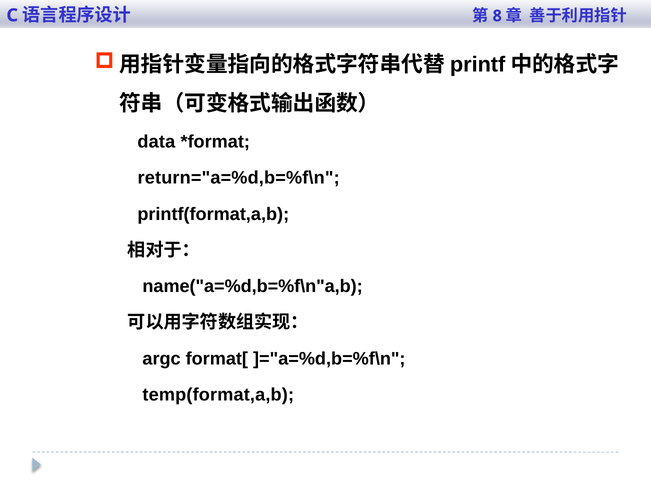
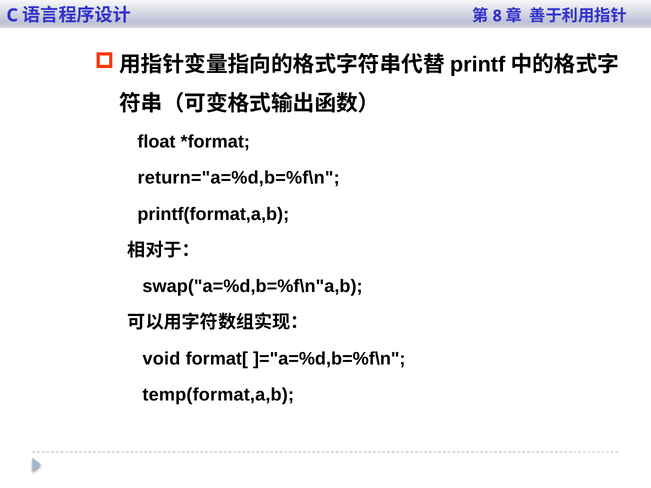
data: data -> float
name("a=%d,b=%f\n"a,b: name("a=%d,b=%f\n"a,b -> swap("a=%d,b=%f\n"a,b
argc: argc -> void
